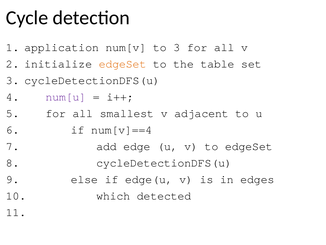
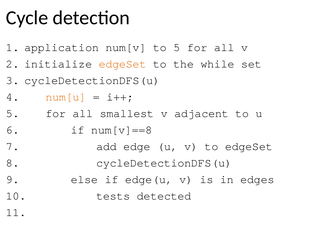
to 3: 3 -> 5
table: table -> while
num[u colour: purple -> orange
num[v]==4: num[v]==4 -> num[v]==8
which: which -> tests
